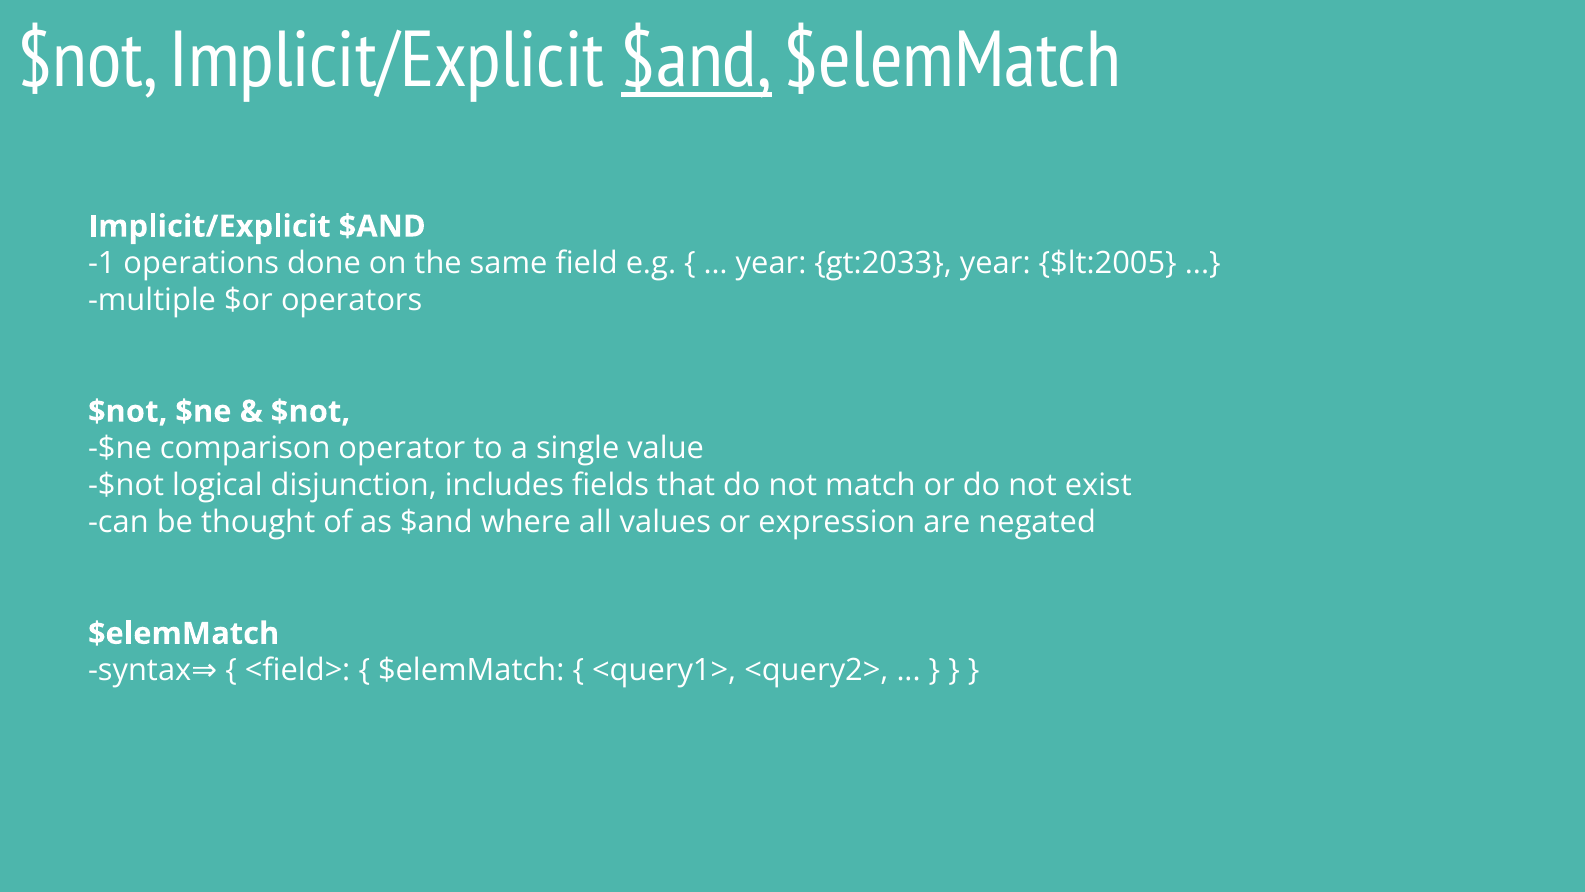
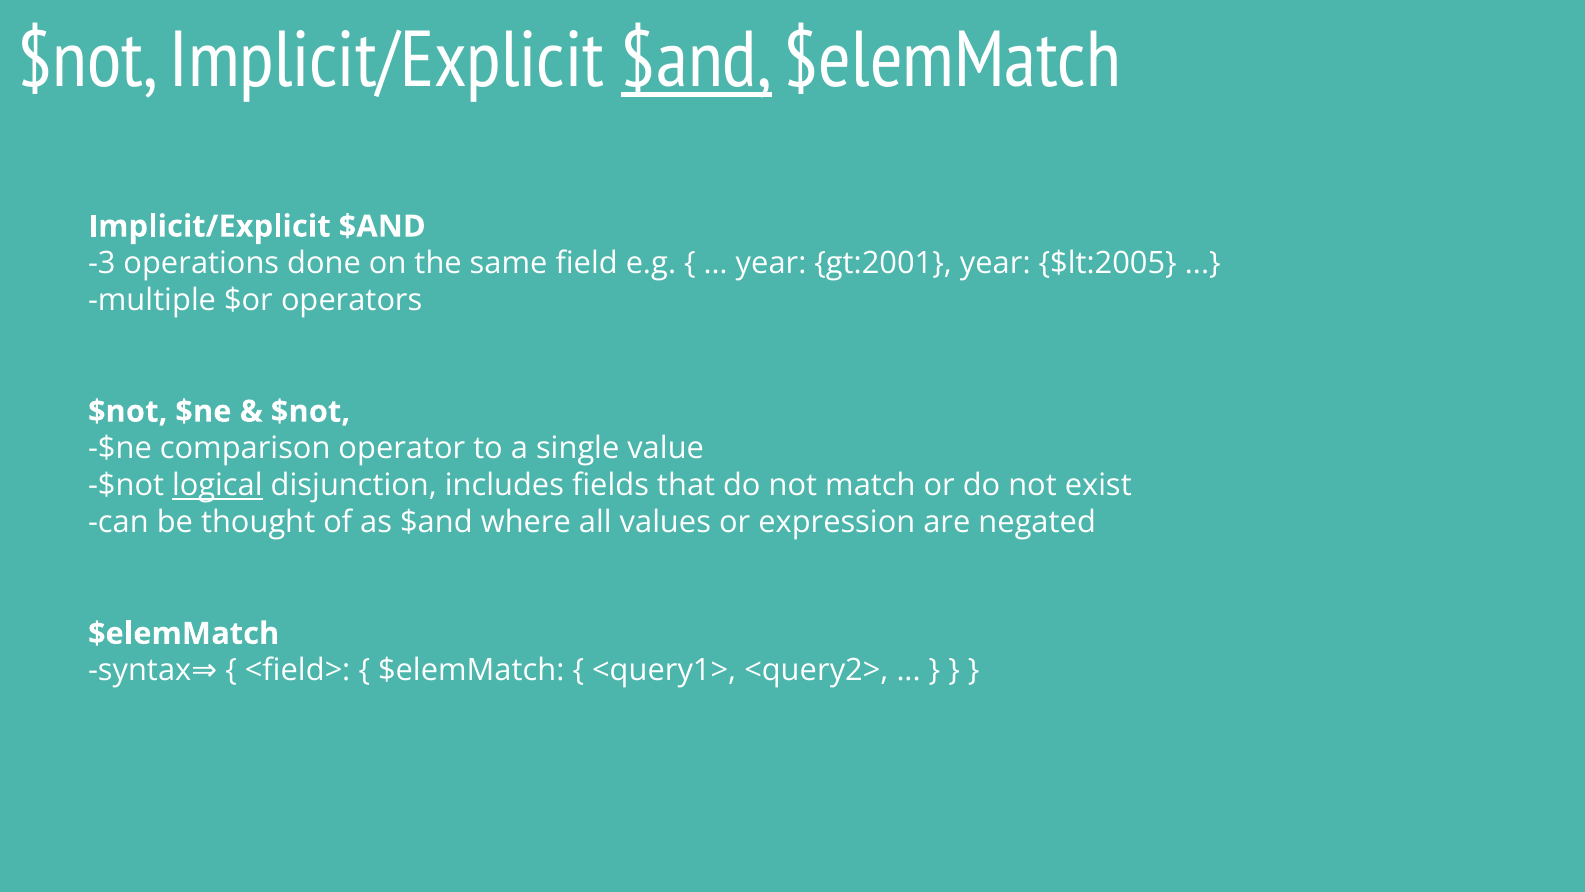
-1: -1 -> -3
gt:2033: gt:2033 -> gt:2001
logical underline: none -> present
